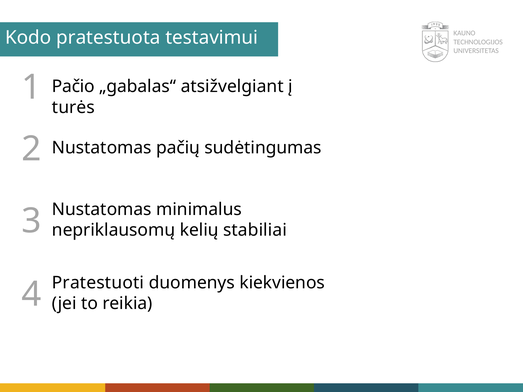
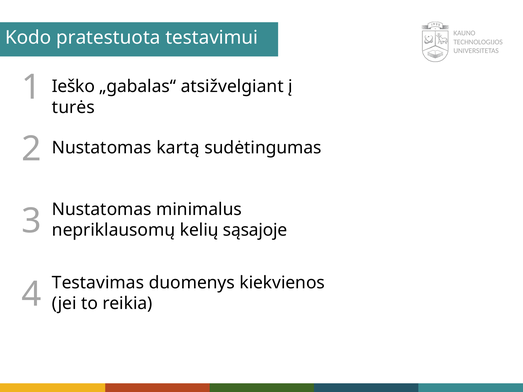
Pačio: Pačio -> Ieško
pačių: pačių -> kartą
stabiliai: stabiliai -> sąsajoje
Pratestuoti: Pratestuoti -> Testavimas
